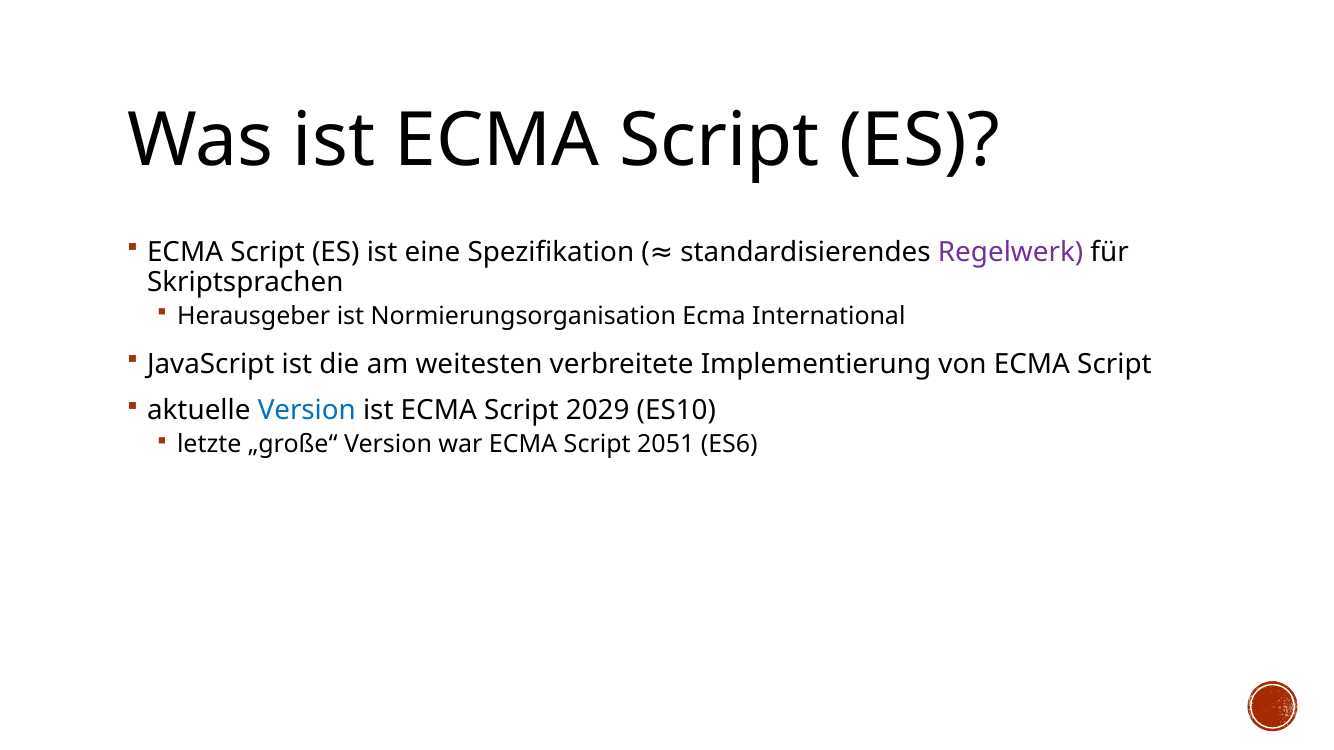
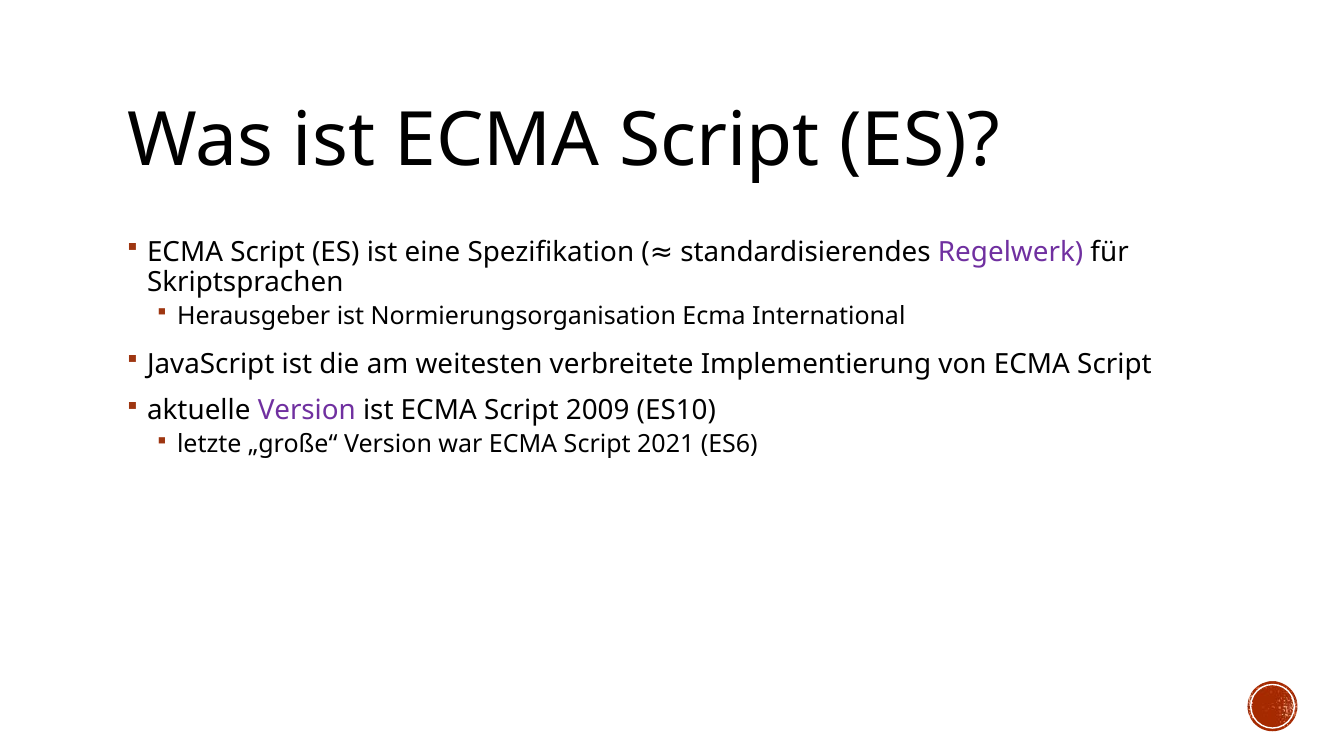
Version at (307, 411) colour: blue -> purple
2029: 2029 -> 2009
2051: 2051 -> 2021
